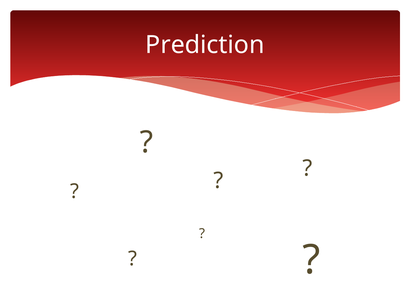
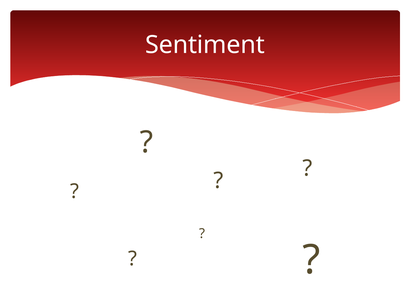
Prediction: Prediction -> Sentiment
